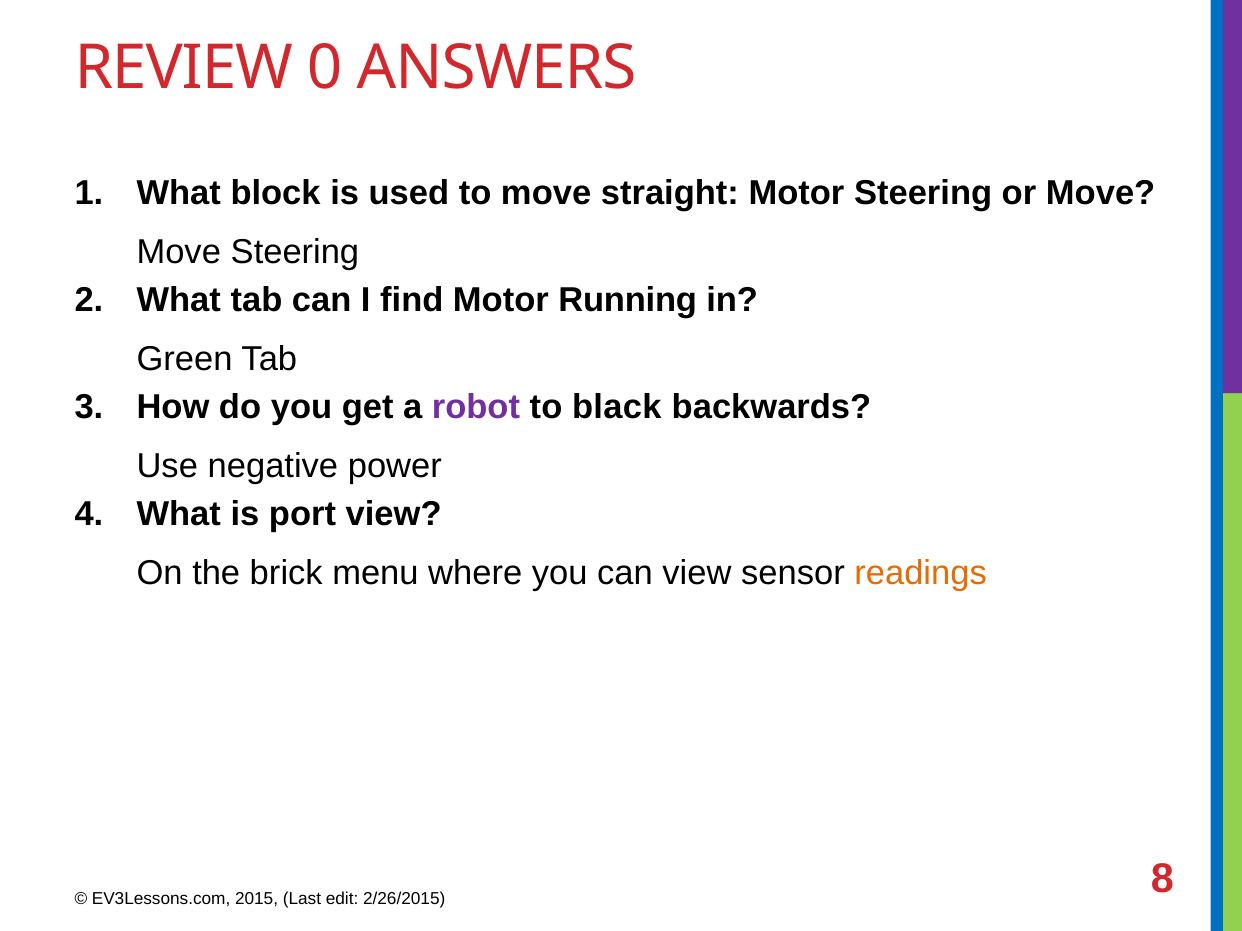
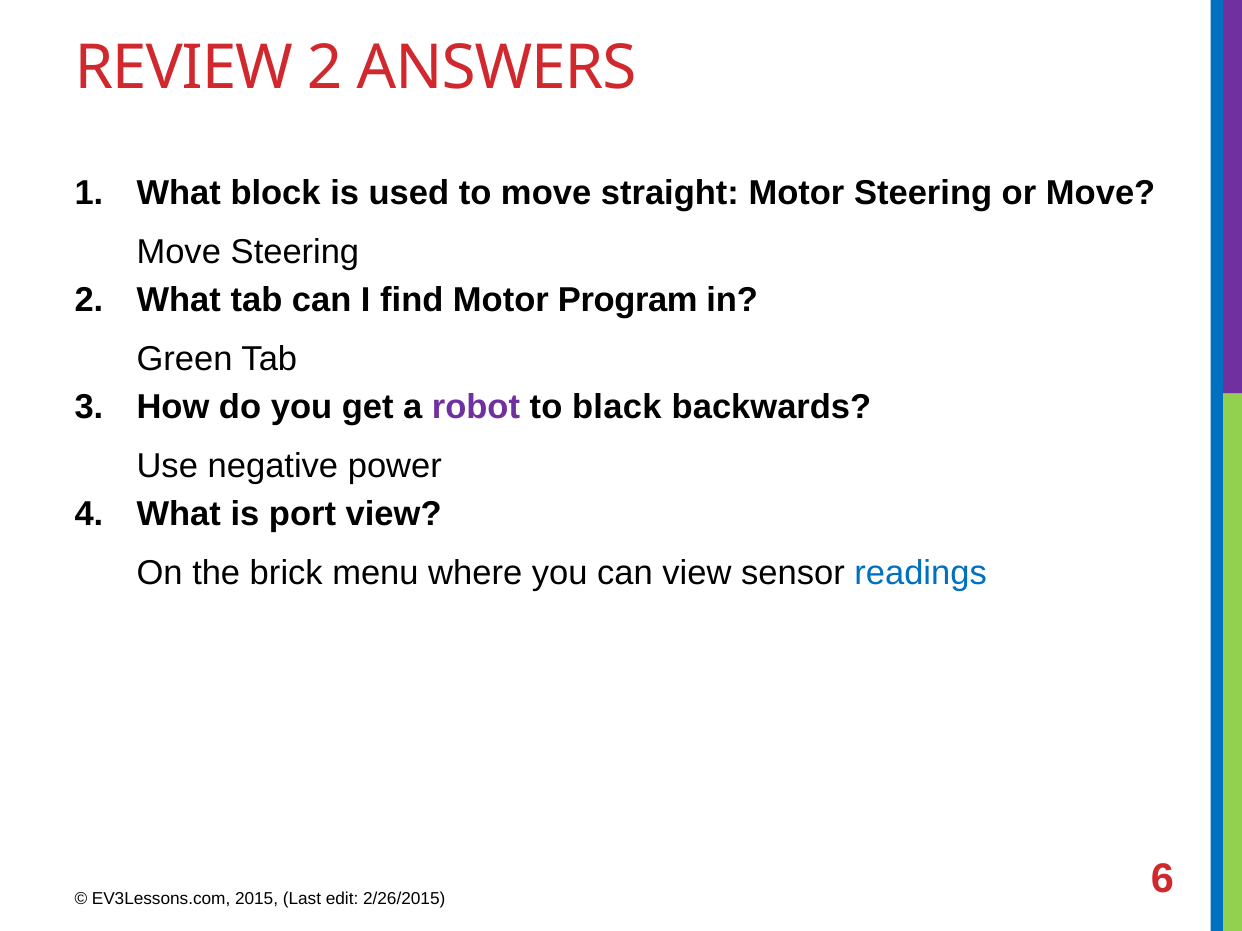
REVIEW 0: 0 -> 2
Running: Running -> Program
readings colour: orange -> blue
8: 8 -> 6
